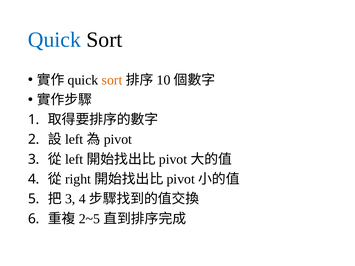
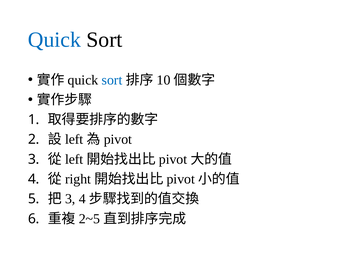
sort at (112, 80) colour: orange -> blue
